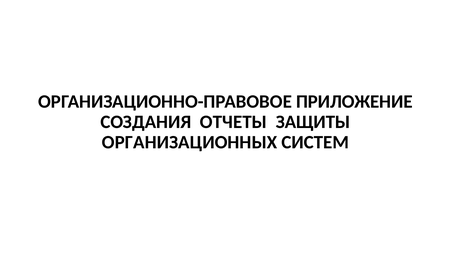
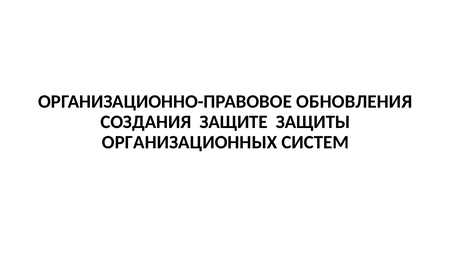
ПРИЛОЖЕНИЕ: ПРИЛОЖЕНИЕ -> ОБНОВЛЕНИЯ
ОТЧЕТЫ: ОТЧЕТЫ -> ЗАЩИТЕ
